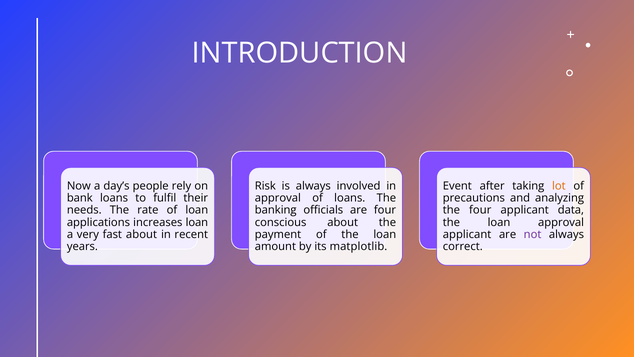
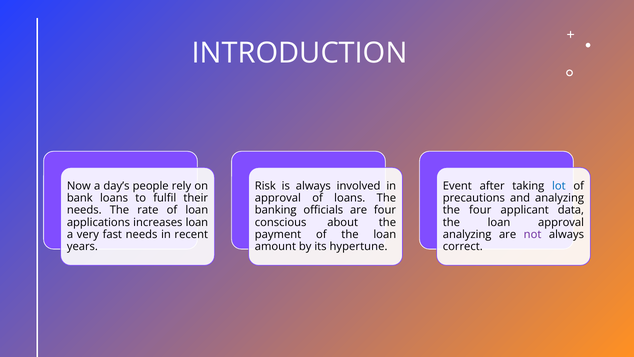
lot colour: orange -> blue
fast about: about -> needs
applicant at (467, 234): applicant -> analyzing
matplotlib: matplotlib -> hypertune
